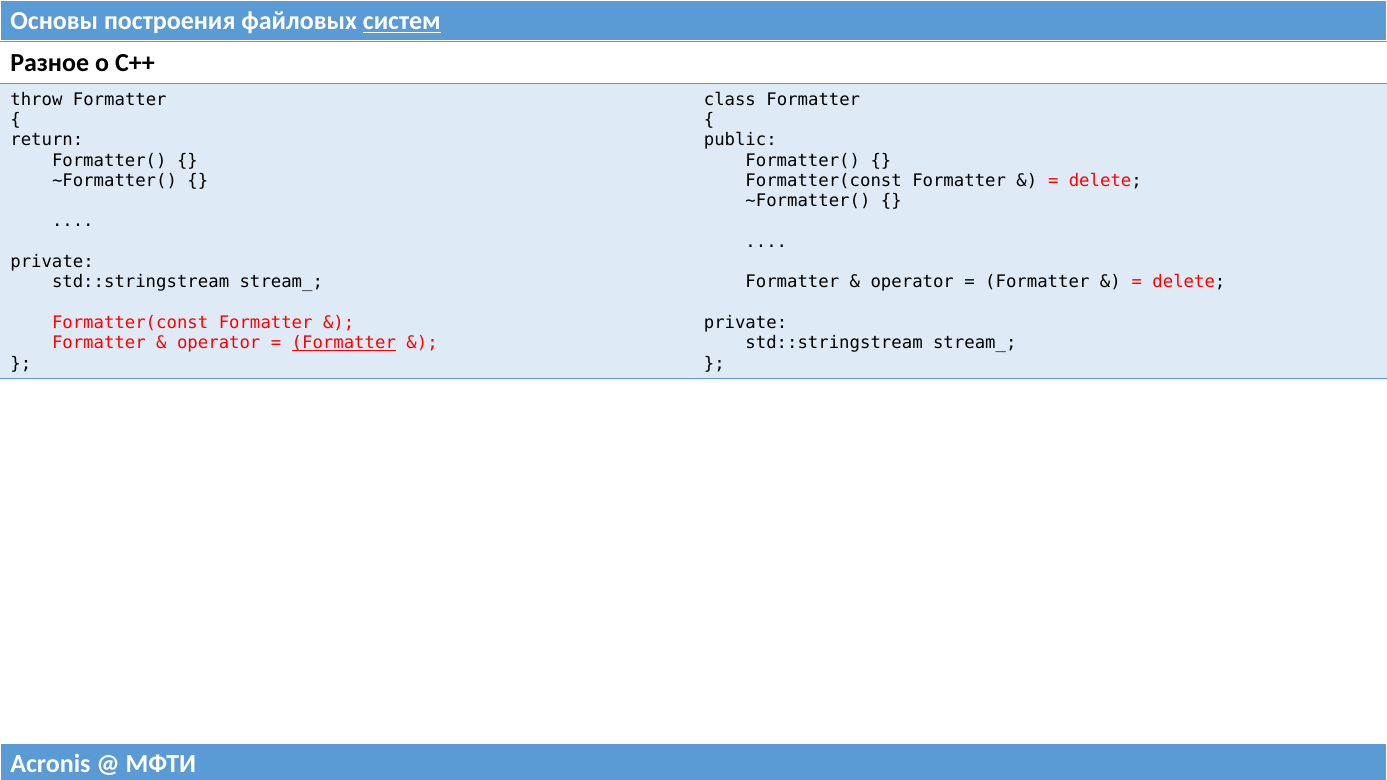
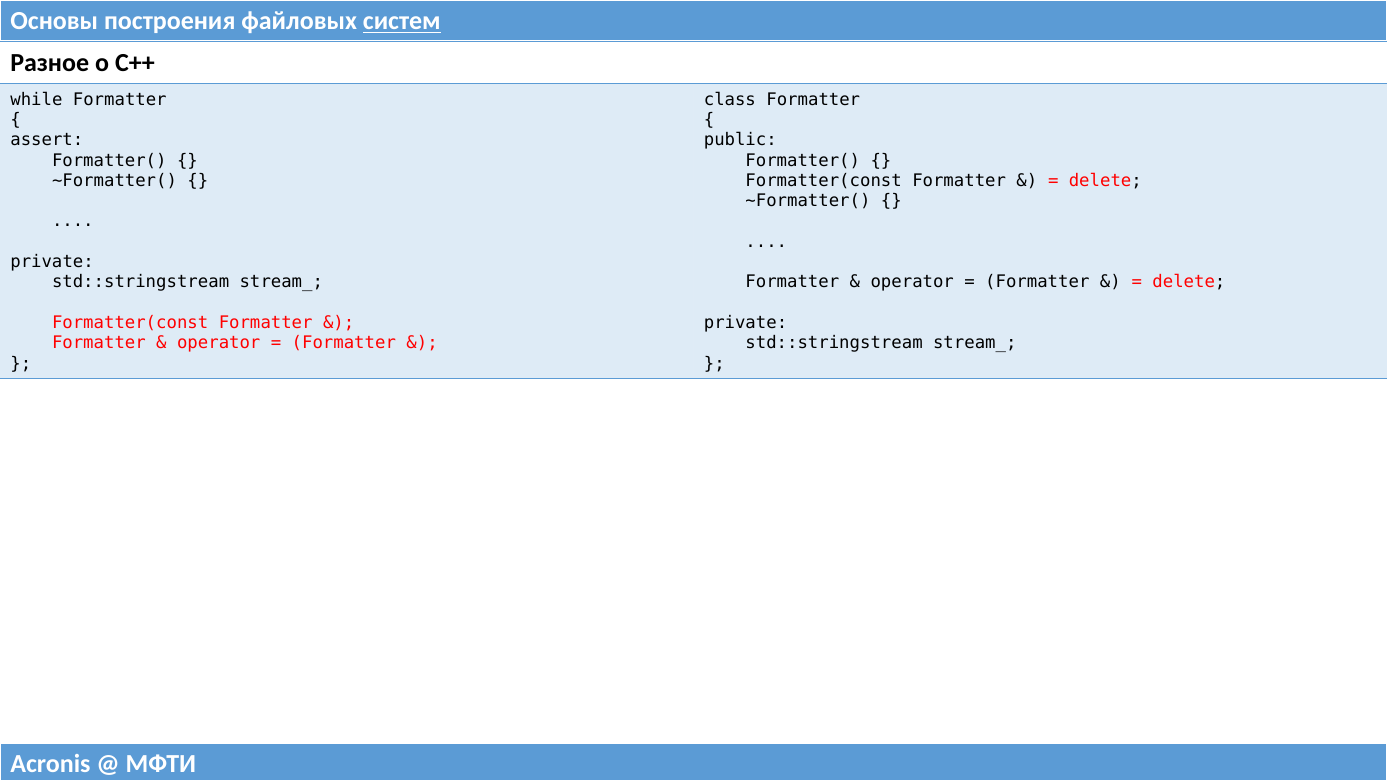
throw: throw -> while
return: return -> assert
Formatter at (344, 343) underline: present -> none
